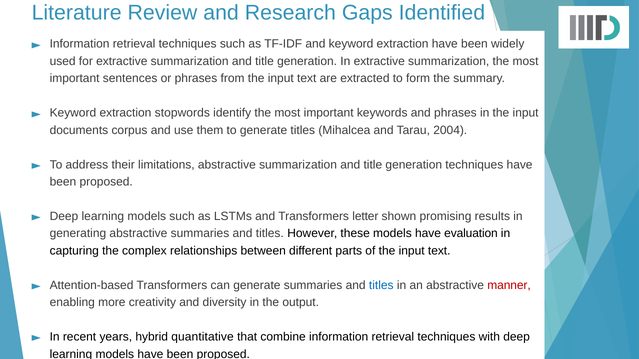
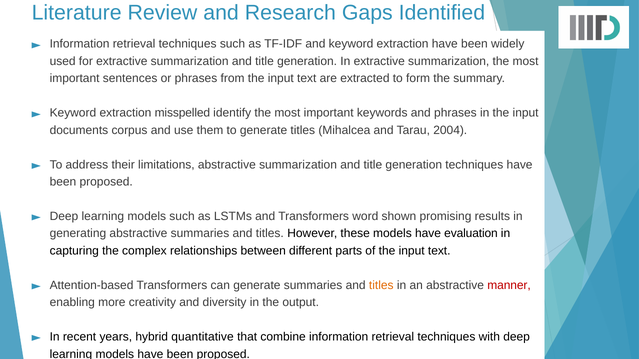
stopwords: stopwords -> misspelled
letter: letter -> word
titles at (381, 286) colour: blue -> orange
